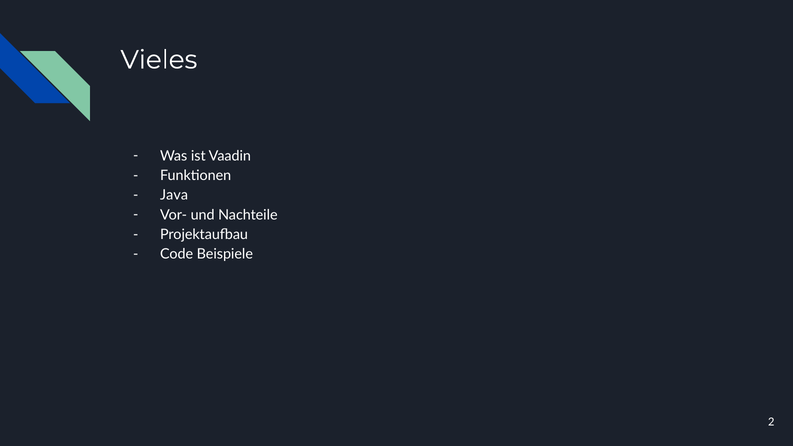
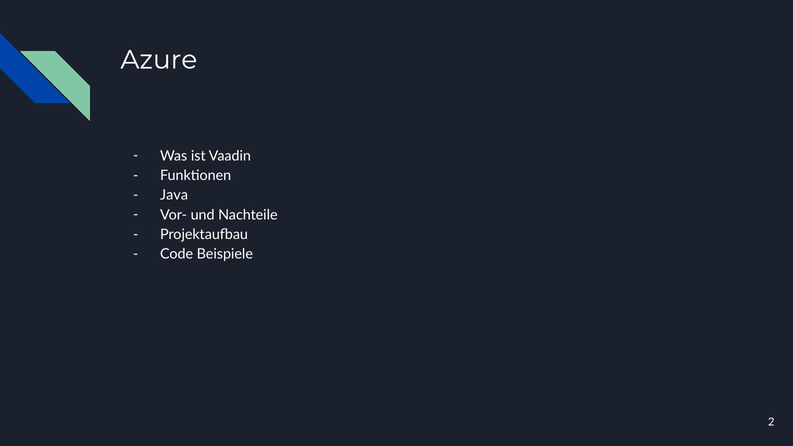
Vieles: Vieles -> Azure
